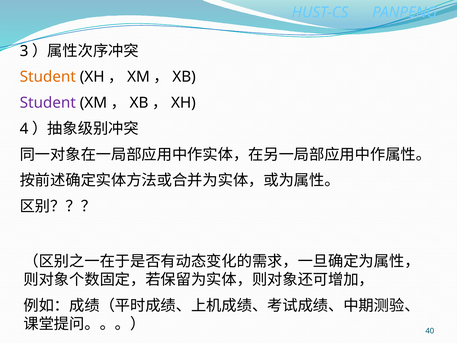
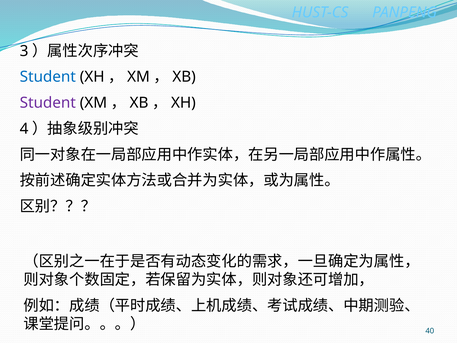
Student at (48, 77) colour: orange -> blue
